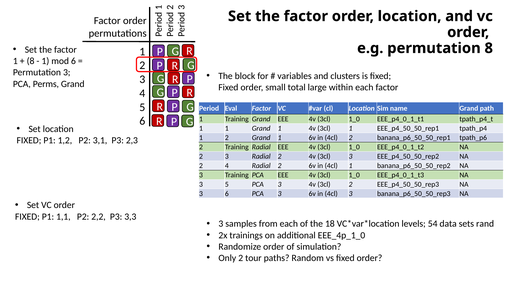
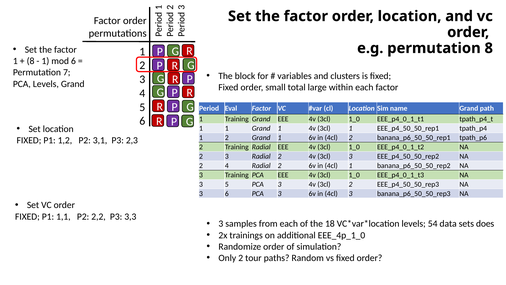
Permutation 3: 3 -> 7
PCA Perms: Perms -> Levels
rand: rand -> does
